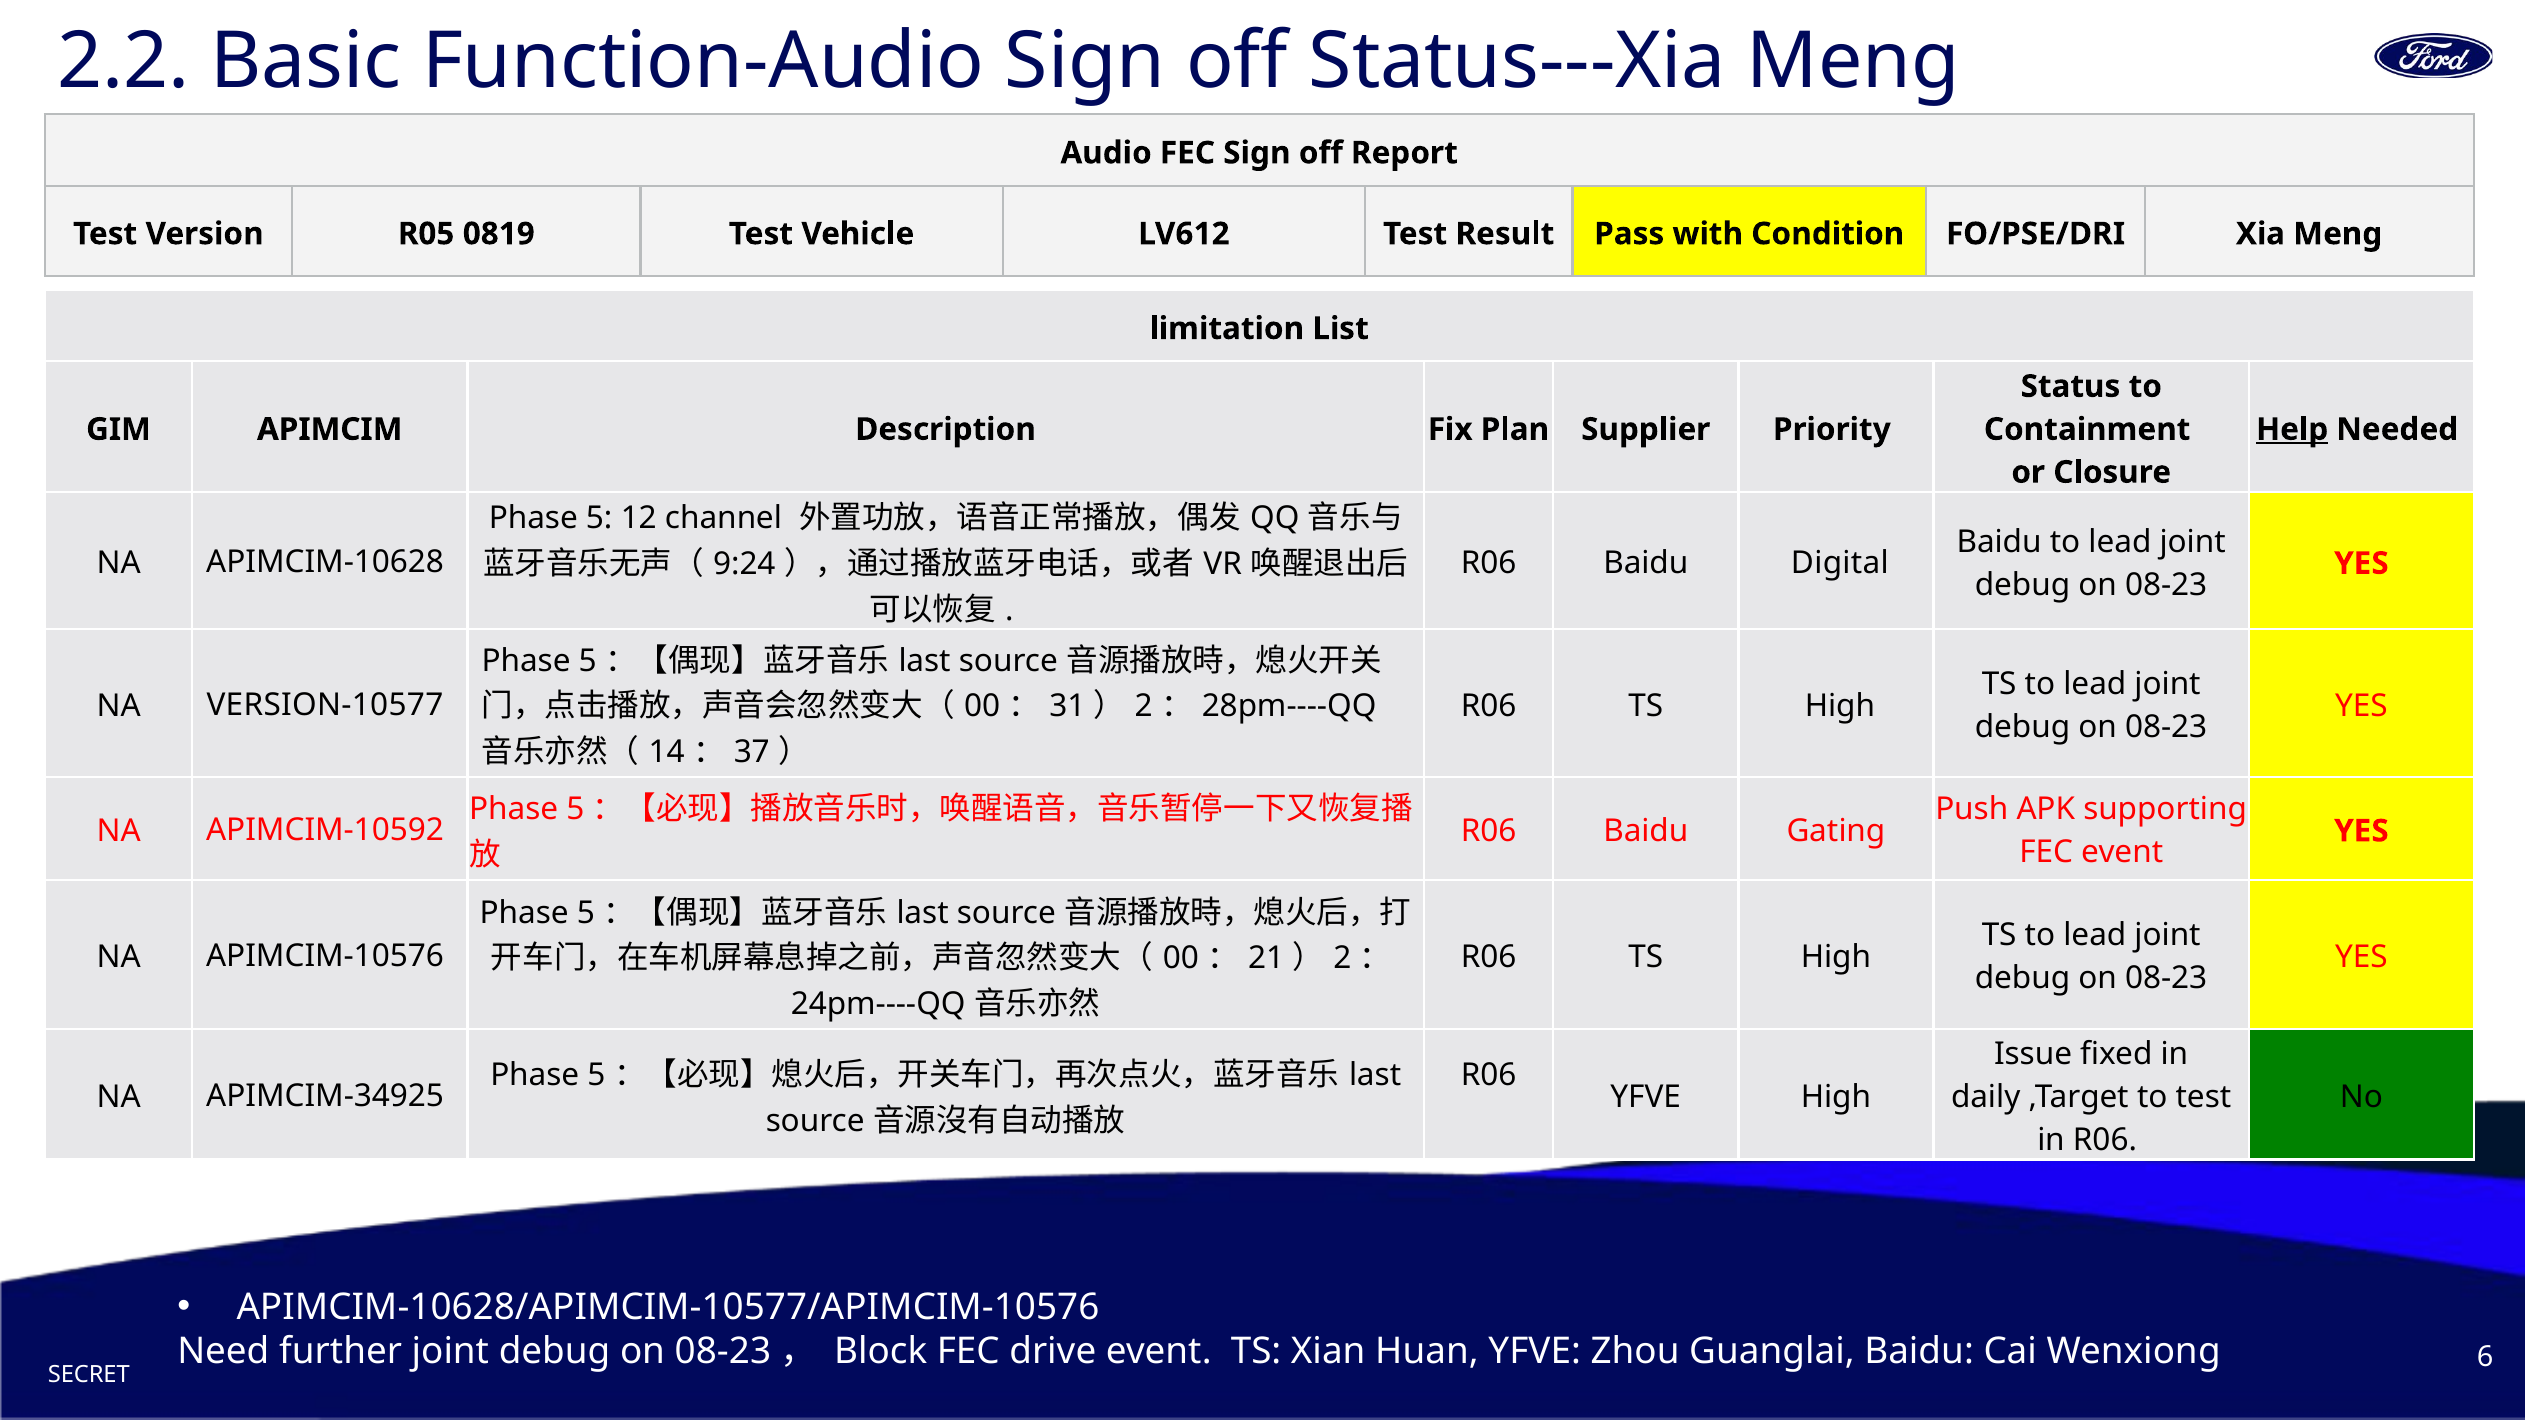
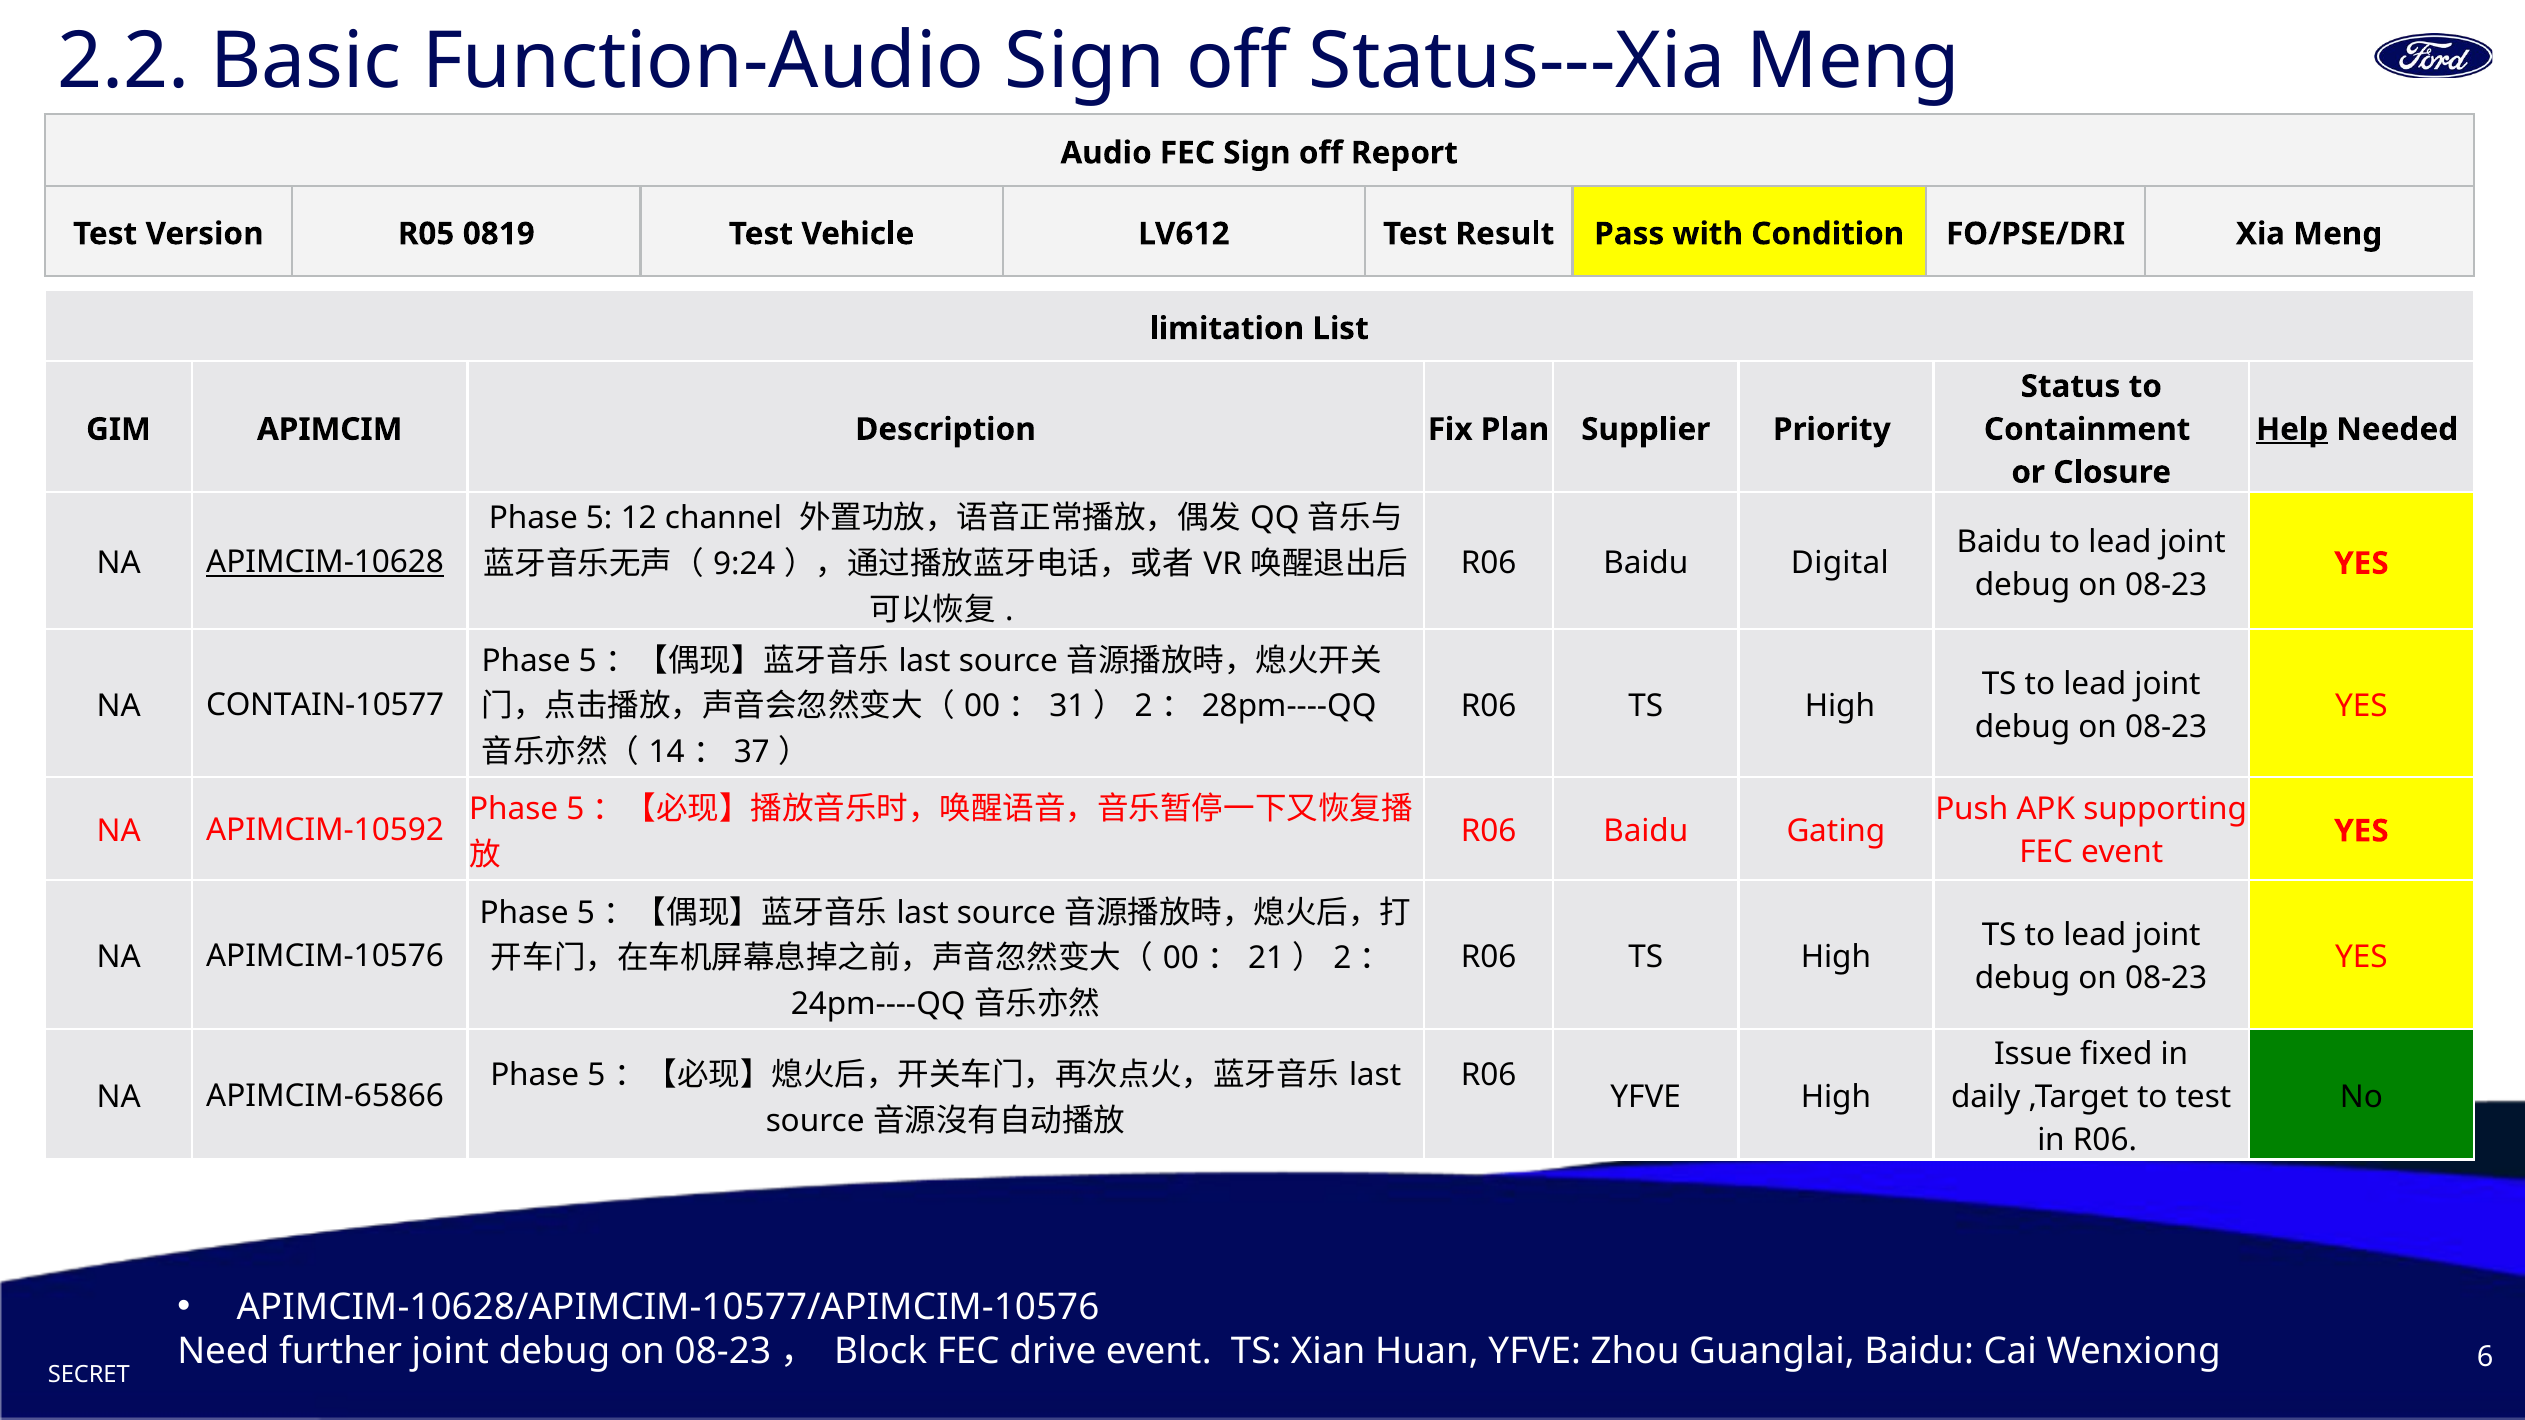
APIMCIM-10628 underline: none -> present
VERSION-10577: VERSION-10577 -> CONTAIN-10577
APIMCIM-34925: APIMCIM-34925 -> APIMCIM-65866
